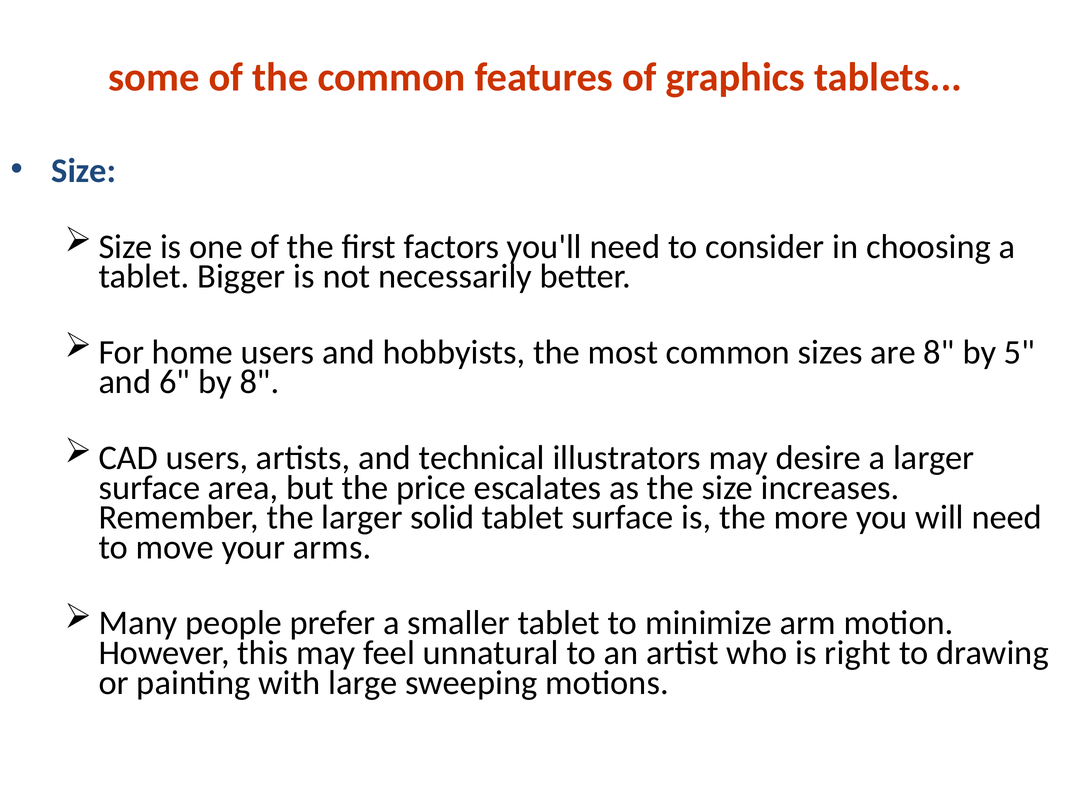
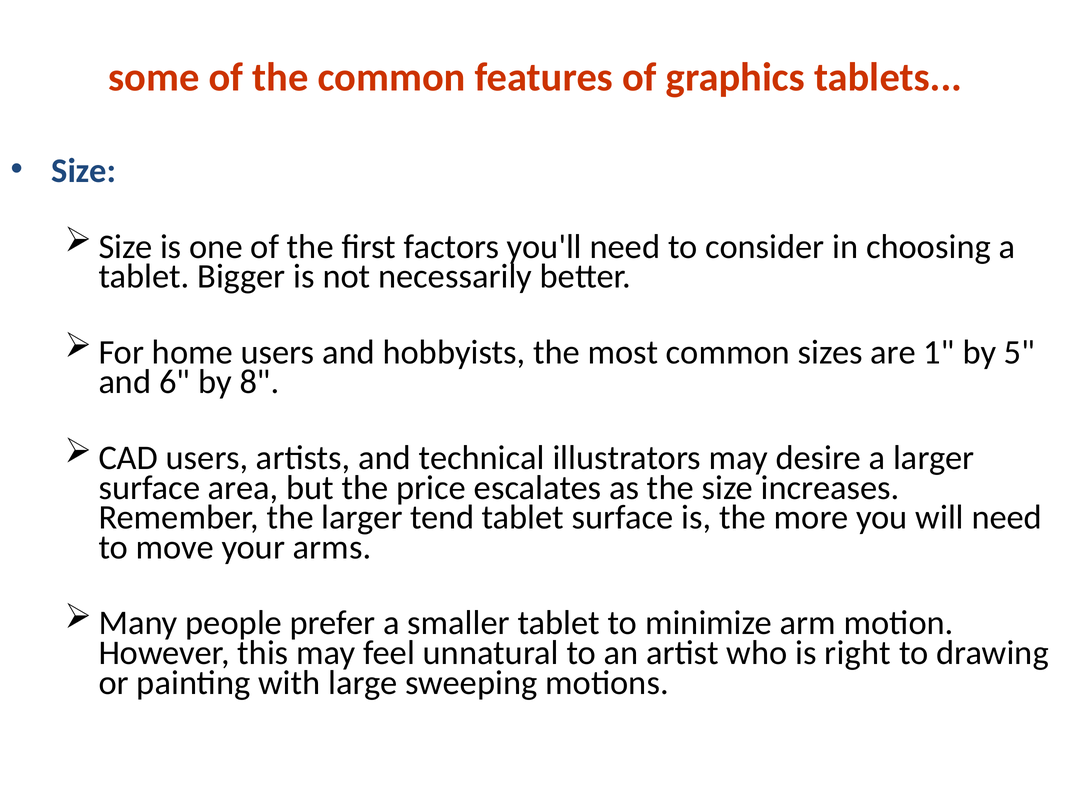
are 8: 8 -> 1
solid: solid -> tend
